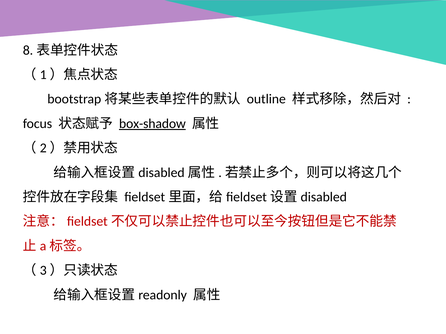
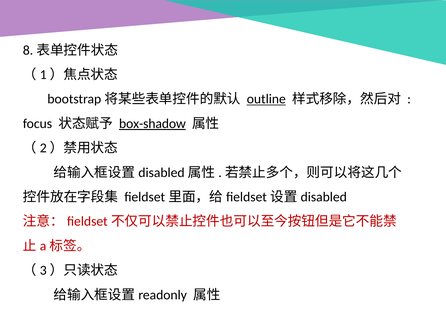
outline underline: none -> present
